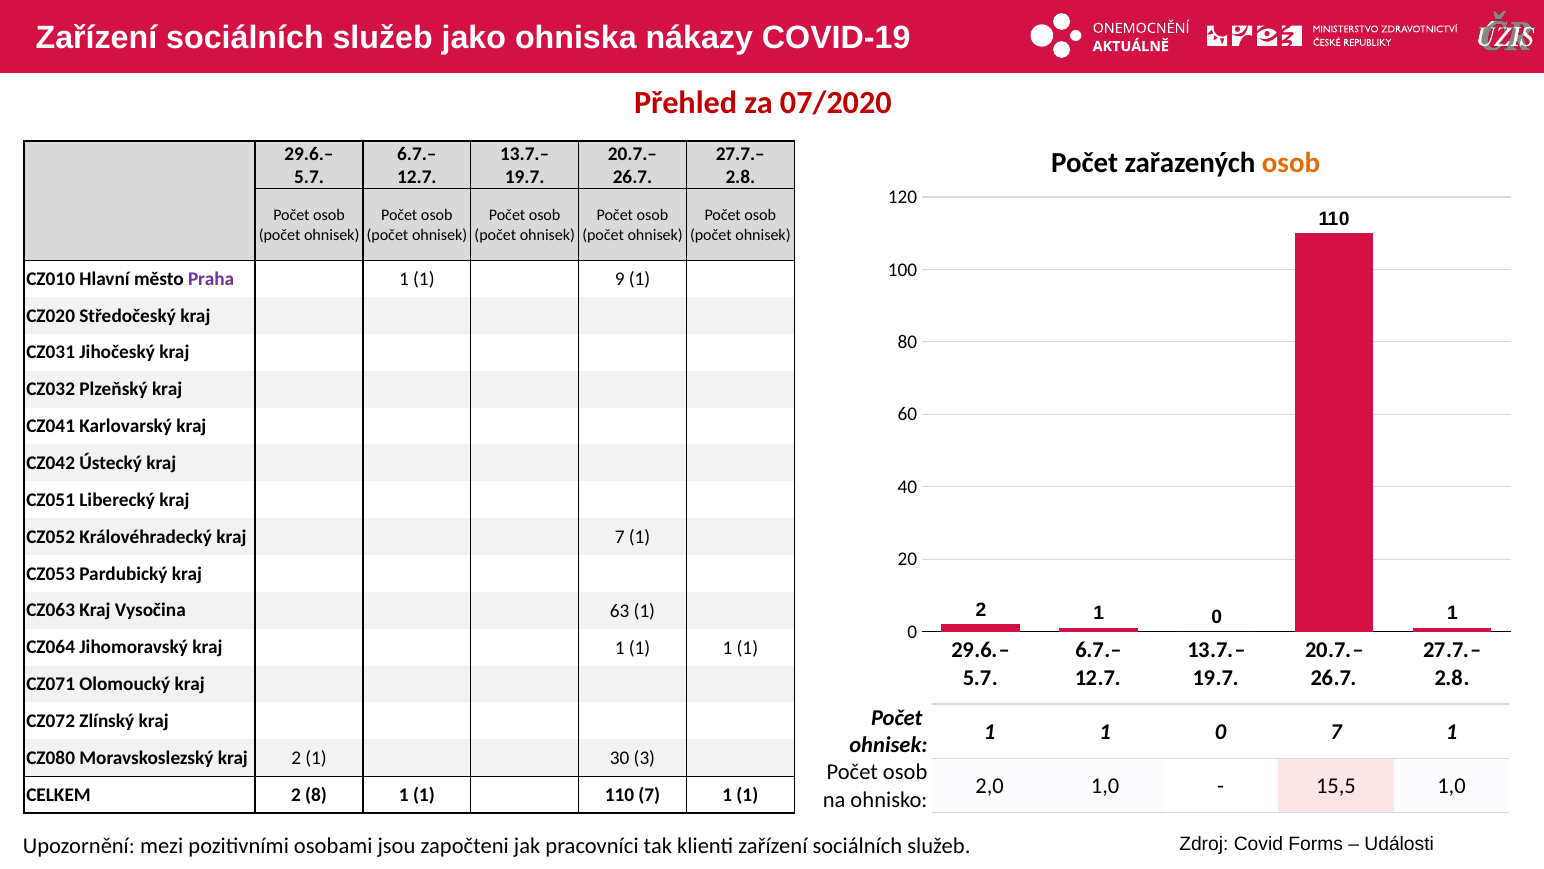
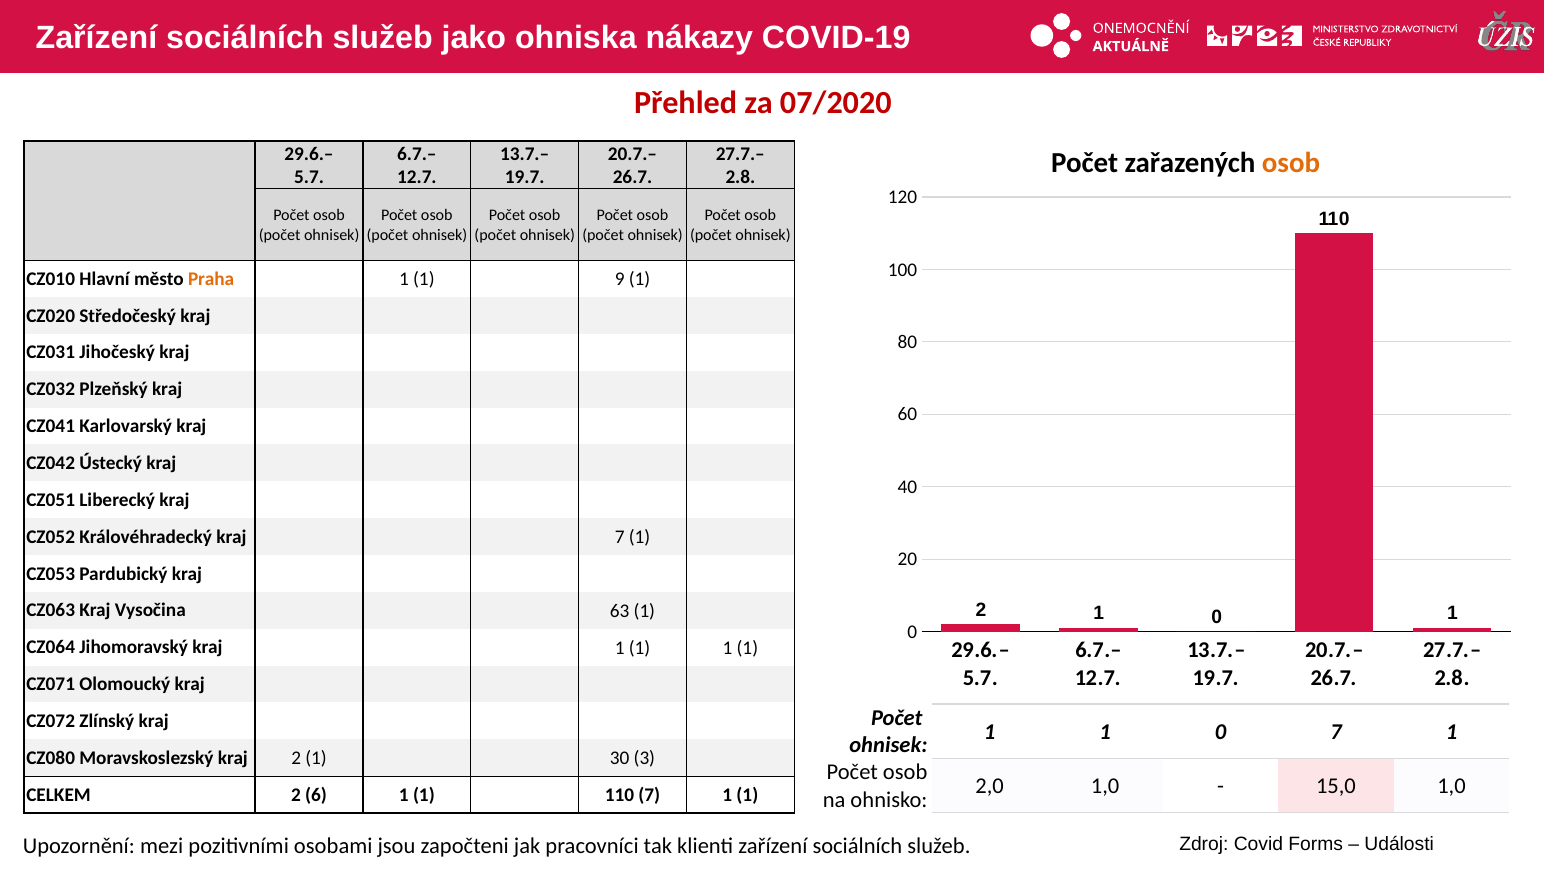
Praha colour: purple -> orange
15,5: 15,5 -> 15,0
8: 8 -> 6
